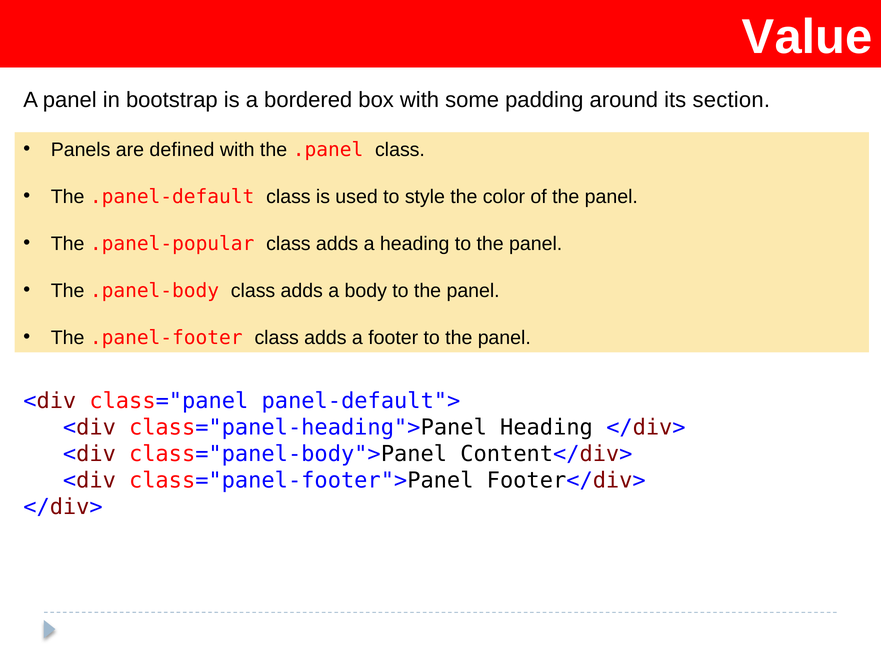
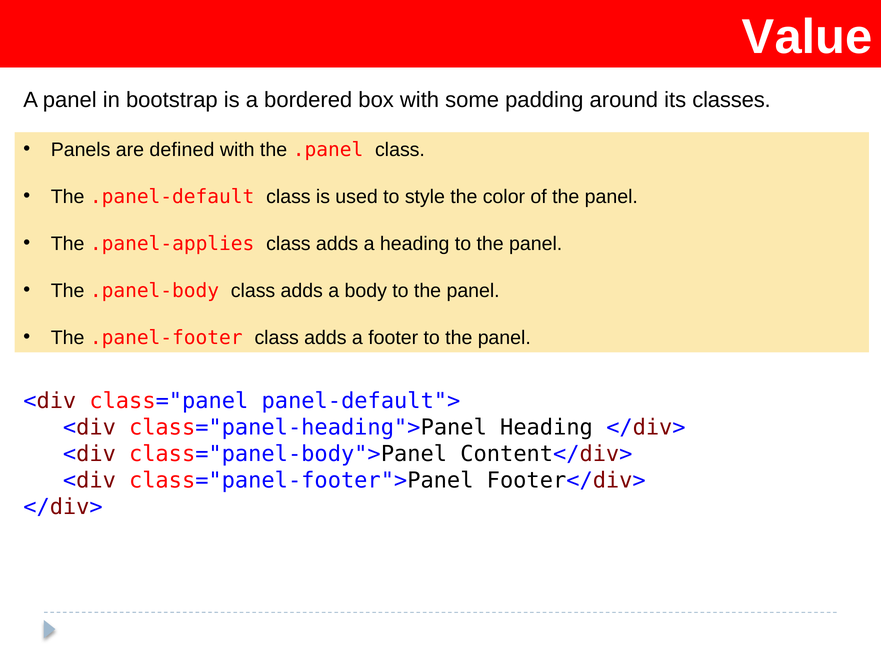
section: section -> classes
.panel-popular: .panel-popular -> .panel-applies
